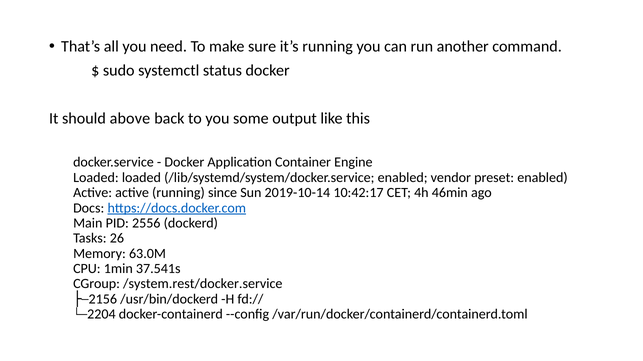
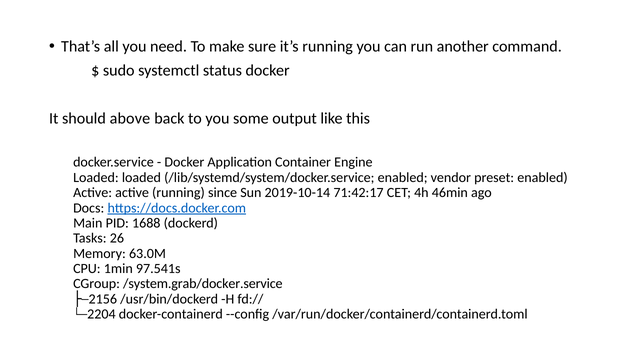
10:42:17: 10:42:17 -> 71:42:17
2556: 2556 -> 1688
37.541s: 37.541s -> 97.541s
/system.rest/docker.service: /system.rest/docker.service -> /system.grab/docker.service
